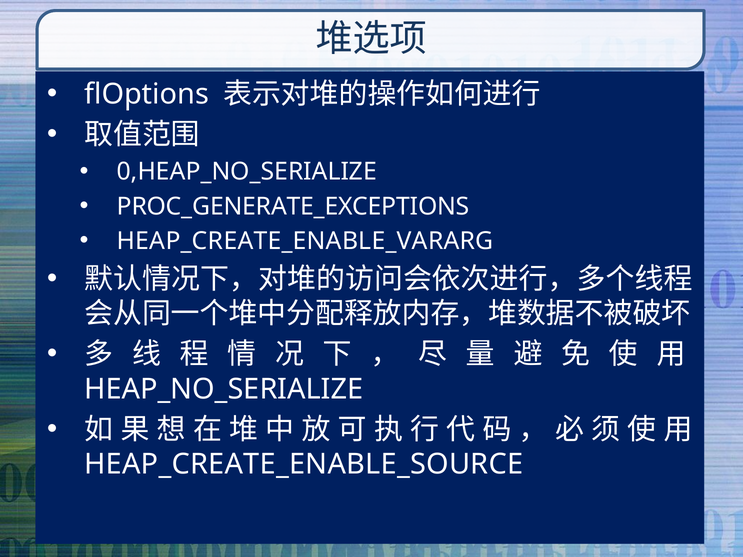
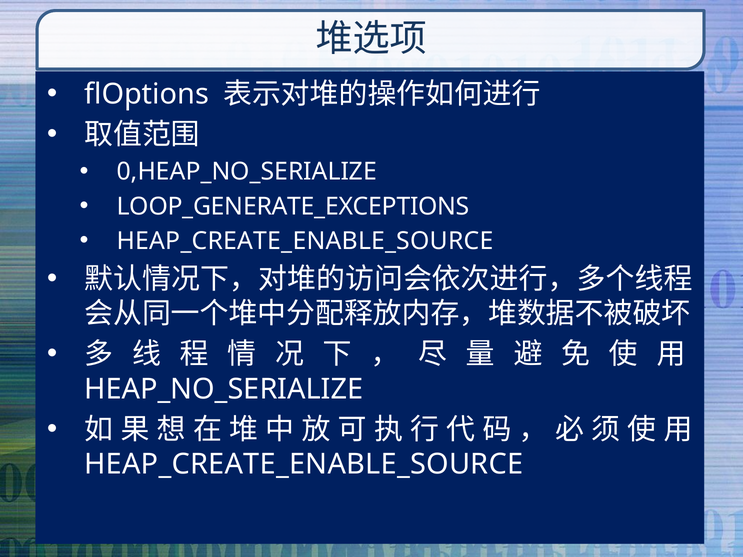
PROC_GENERATE_EXCEPTIONS: PROC_GENERATE_EXCEPTIONS -> LOOP_GENERATE_EXCEPTIONS
HEAP_CREATE_ENABLE_VARARG at (305, 241): HEAP_CREATE_ENABLE_VARARG -> HEAP_CREATE_ENABLE_SOURCE
